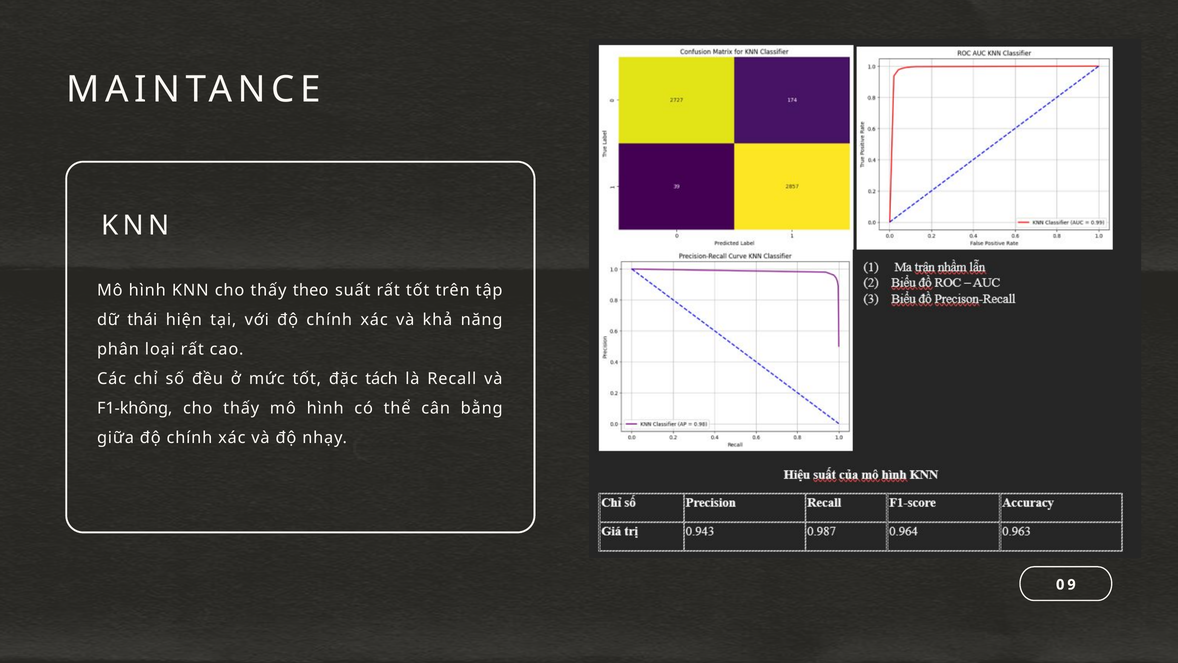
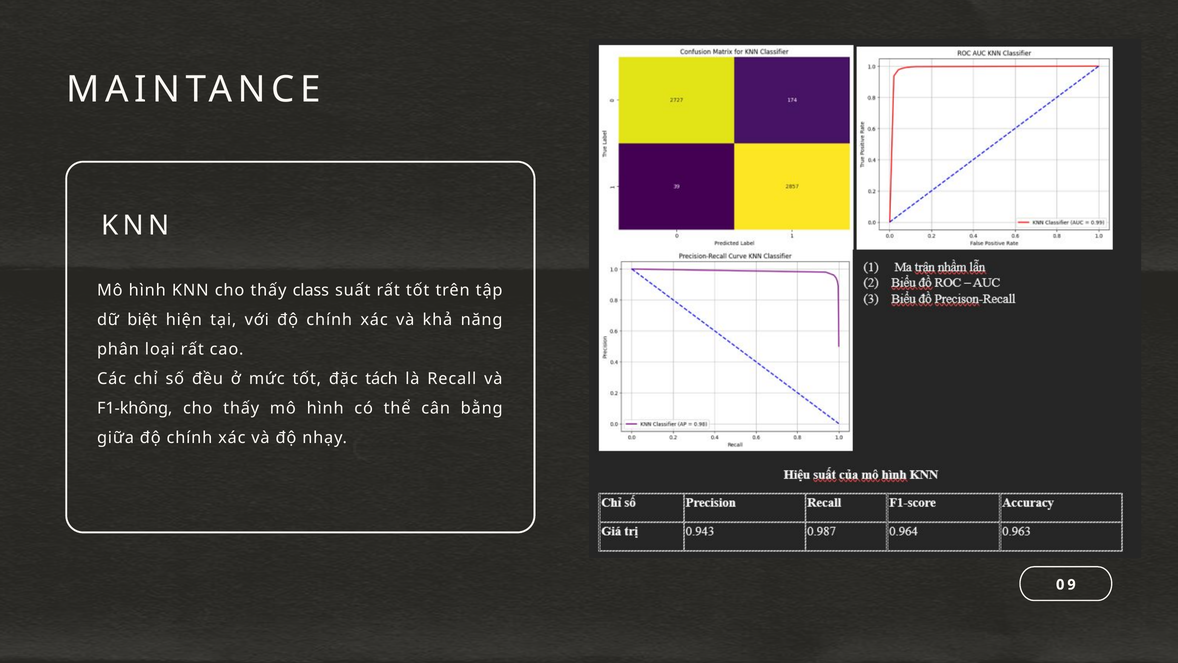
theo: theo -> class
thái: thái -> biệt
